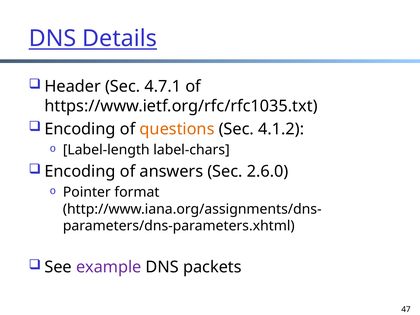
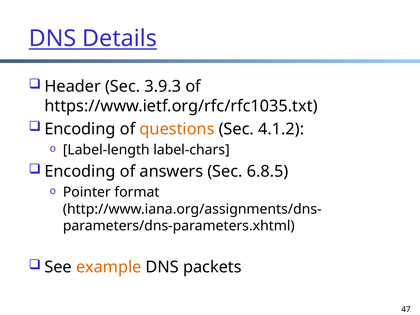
4.7.1: 4.7.1 -> 3.9.3
2.6.0: 2.6.0 -> 6.8.5
example colour: purple -> orange
